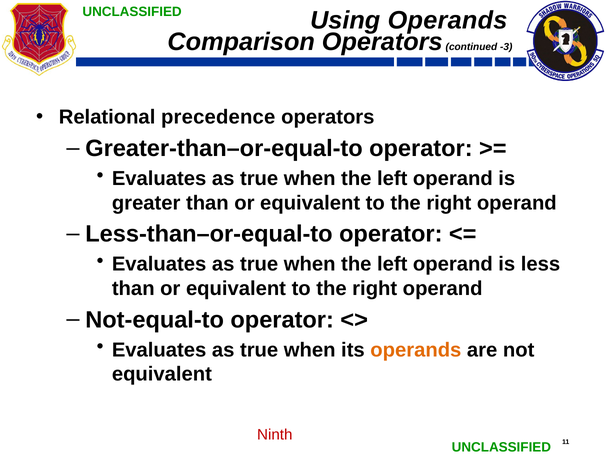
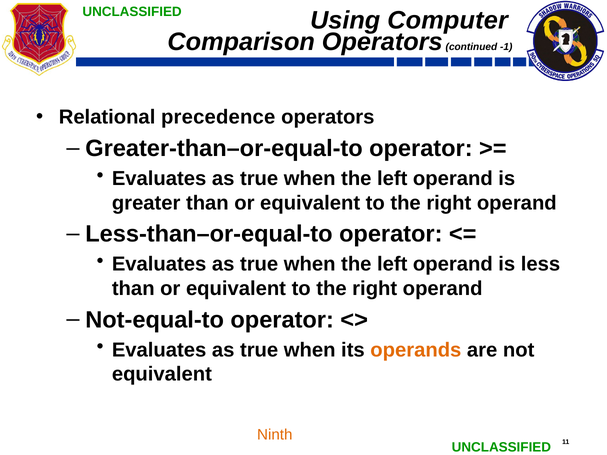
Using Operands: Operands -> Computer
-3: -3 -> -1
Ninth colour: red -> orange
